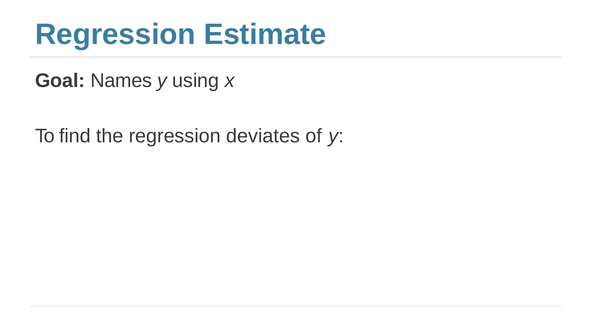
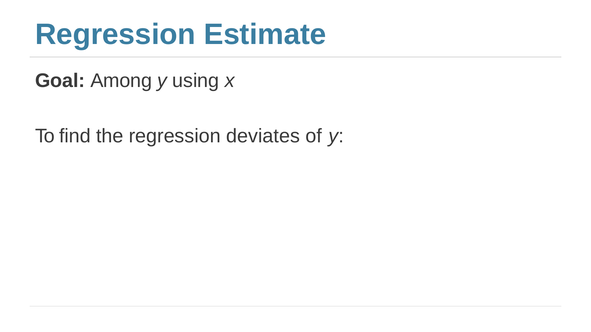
Names: Names -> Among
